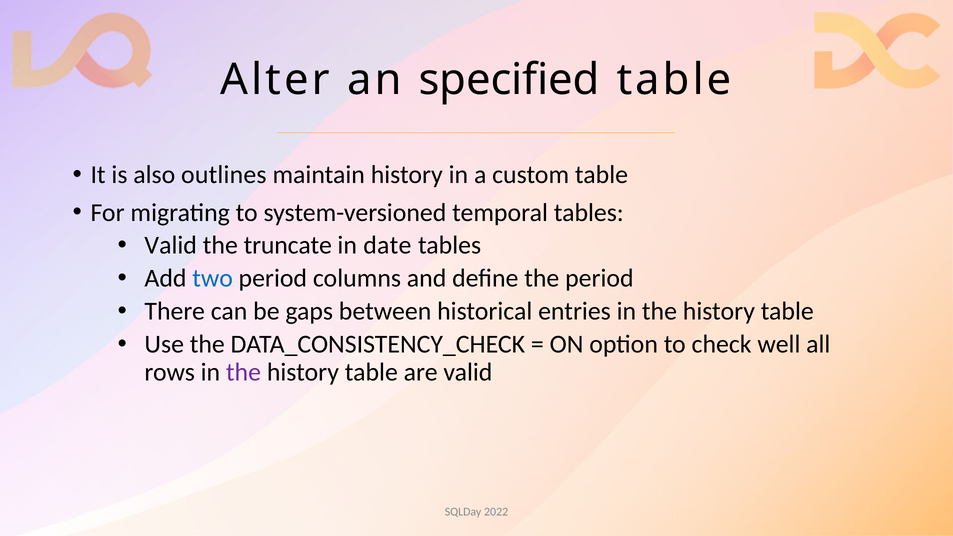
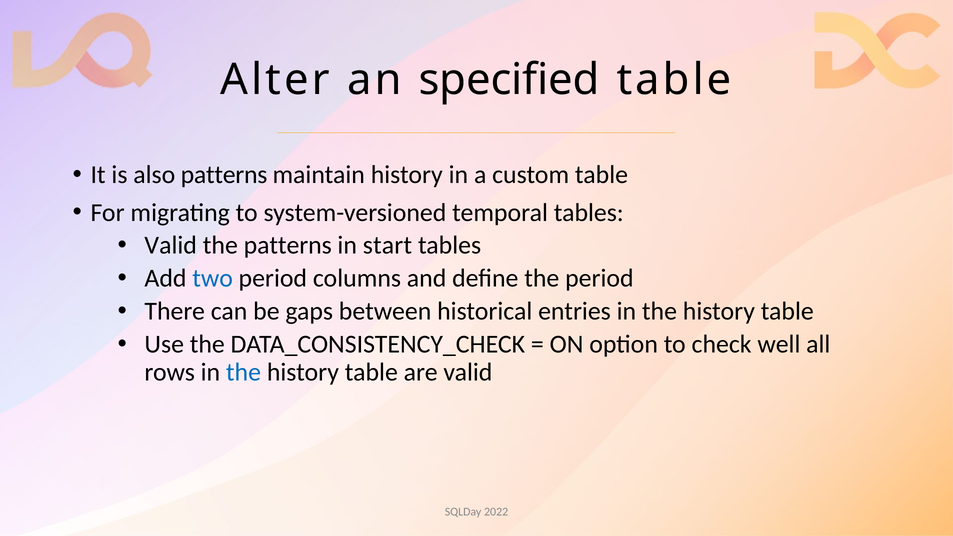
also outlines: outlines -> patterns
the truncate: truncate -> patterns
date: date -> start
the at (243, 372) colour: purple -> blue
